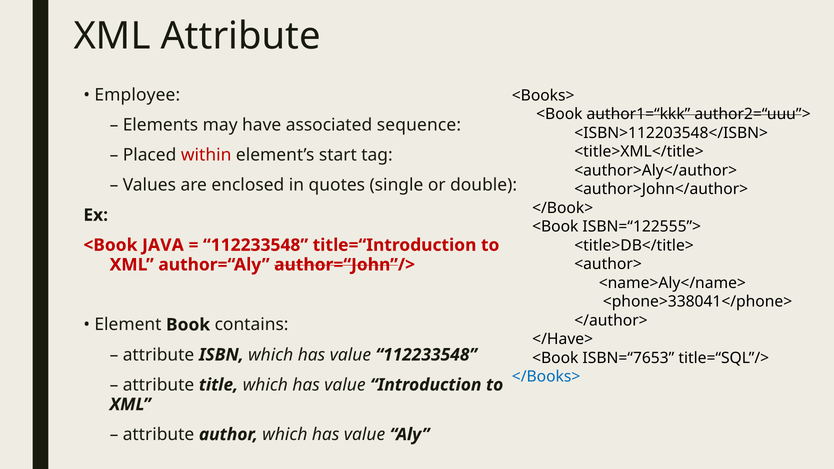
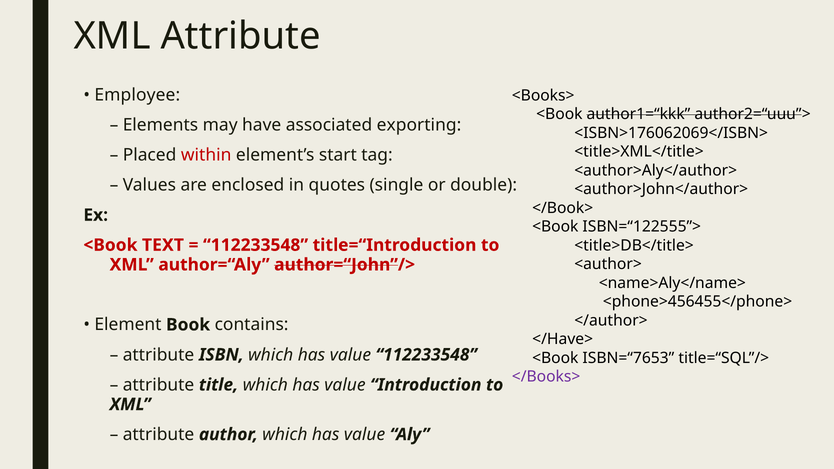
sequence: sequence -> exporting
<ISBN>112203548</ISBN>: <ISBN>112203548</ISBN> -> <ISBN>176062069</ISBN>
JAVA: JAVA -> TEXT
<phone>338041</phone>: <phone>338041</phone> -> <phone>456455</phone>
</Books> colour: blue -> purple
